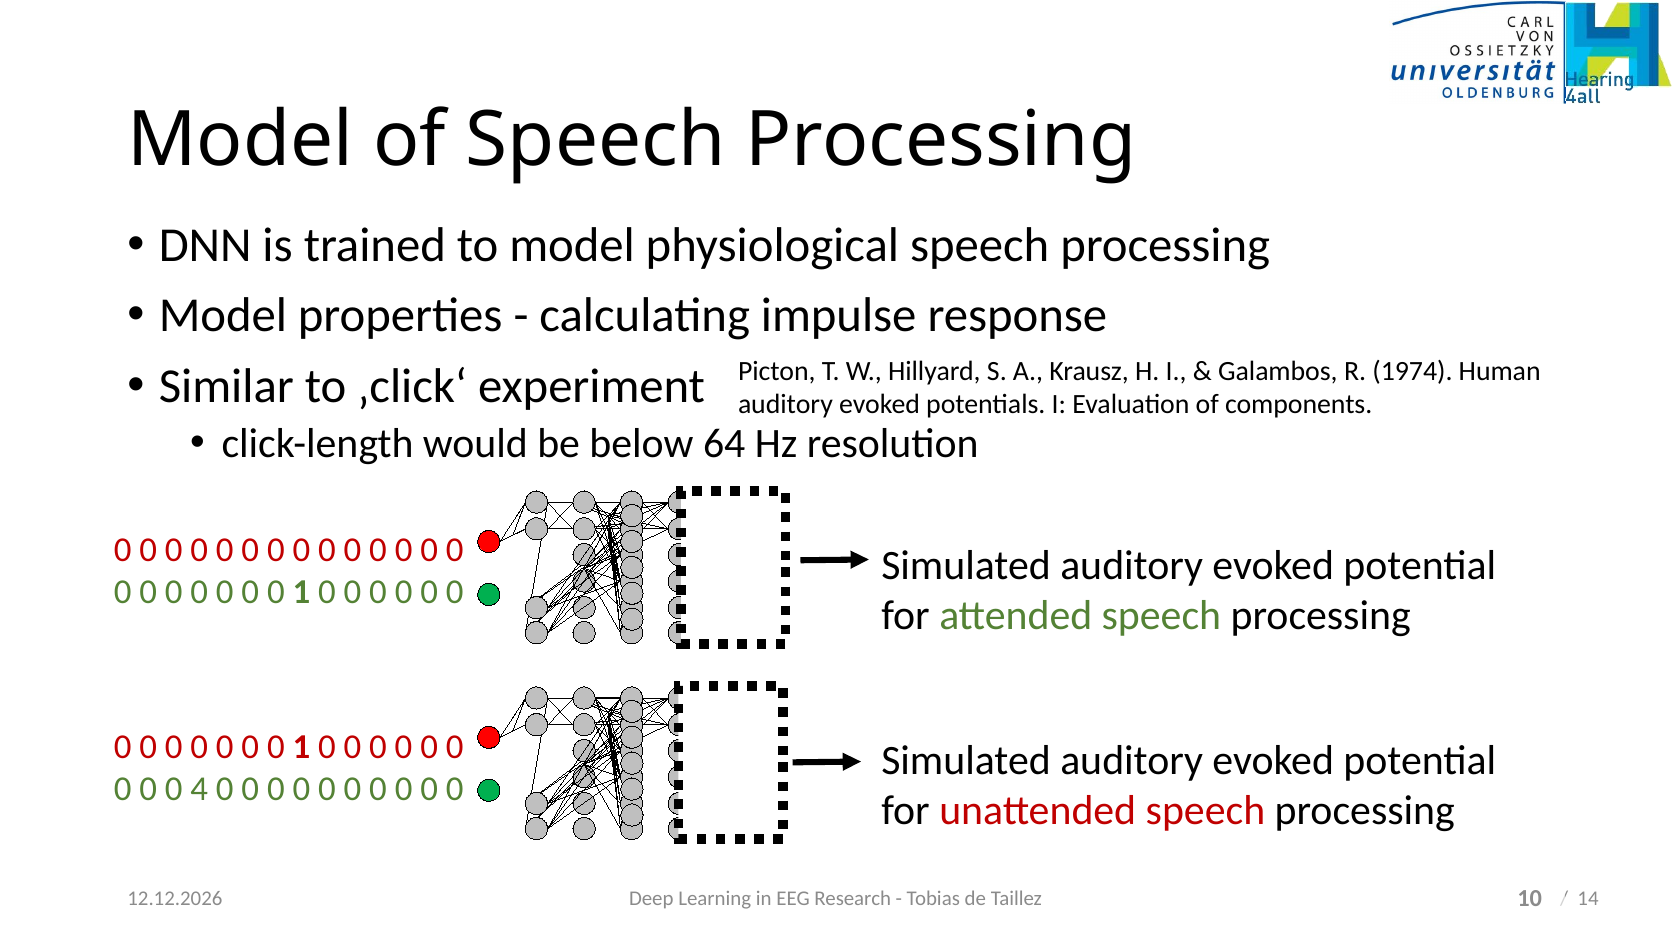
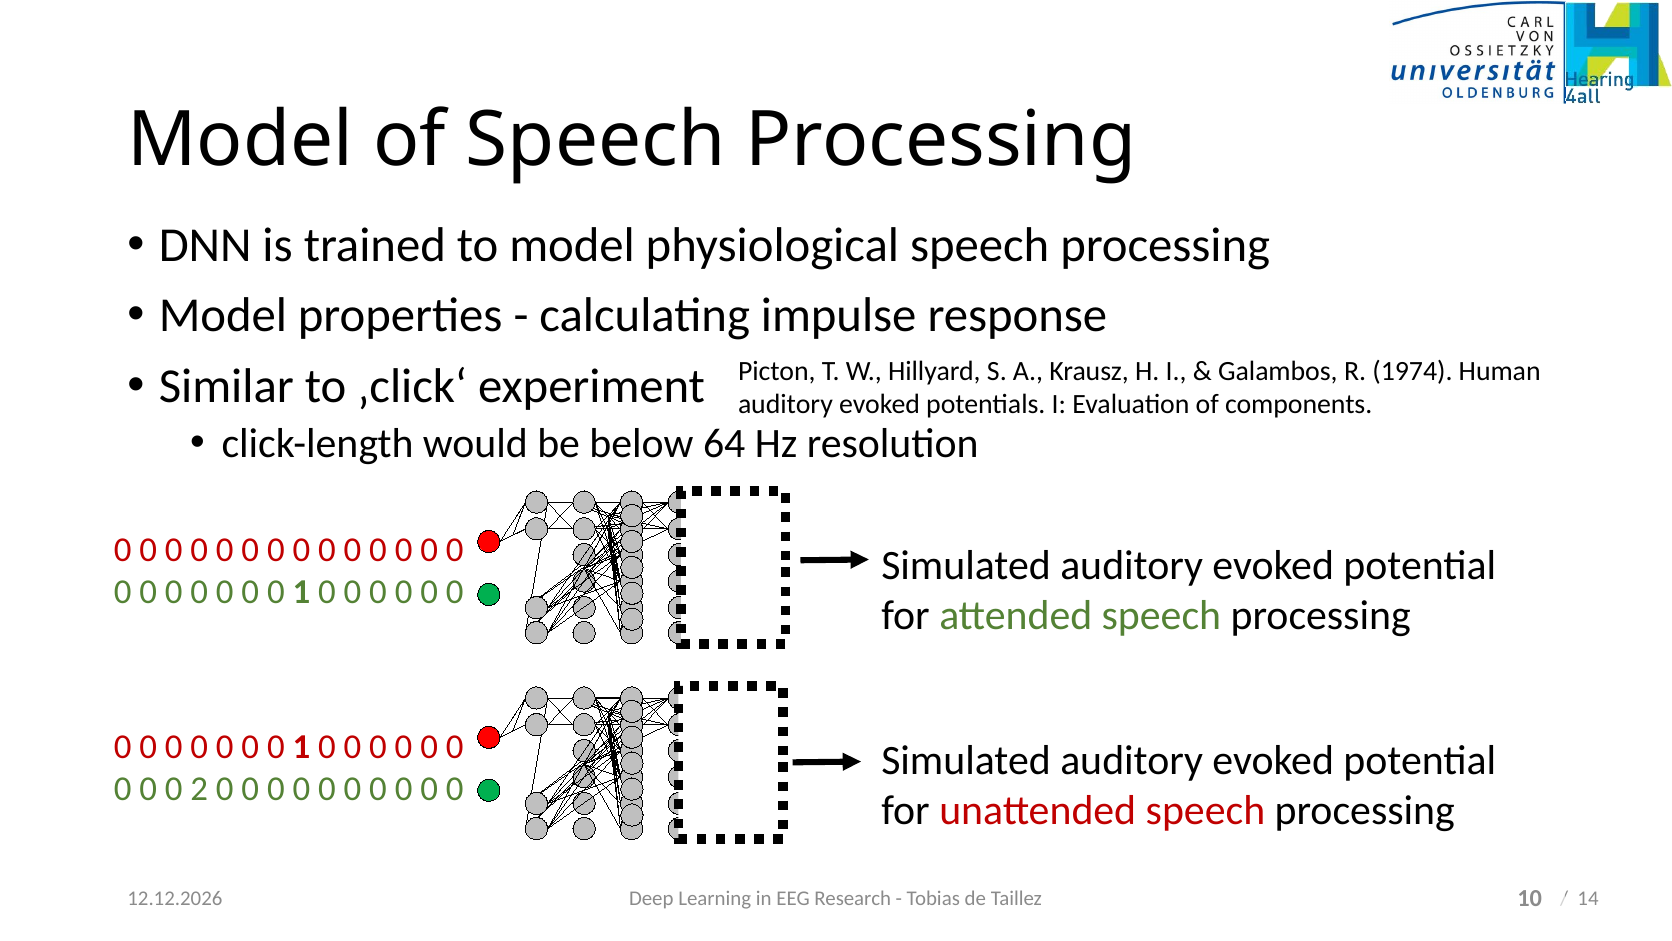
4: 4 -> 2
